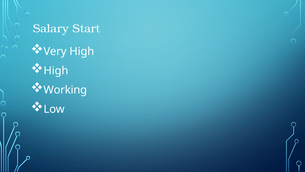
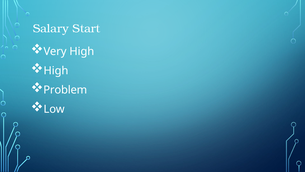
Working: Working -> Problem
